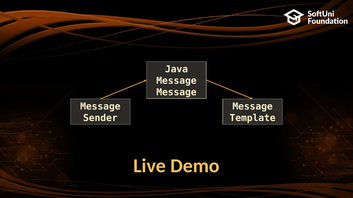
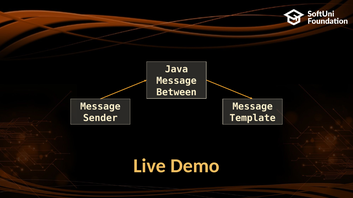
Message at (176, 92): Message -> Between
